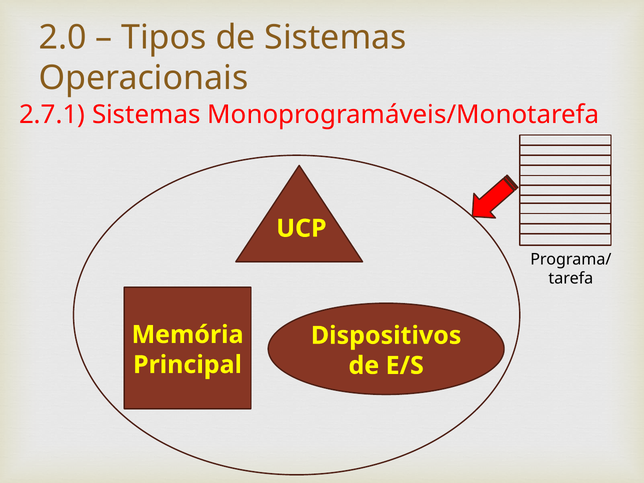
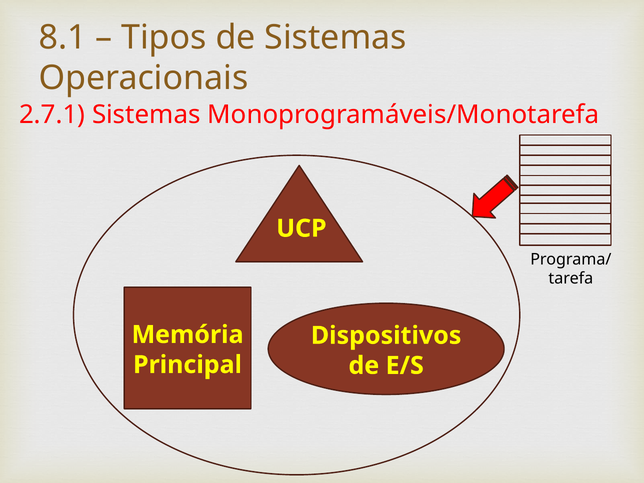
2.0: 2.0 -> 8.1
